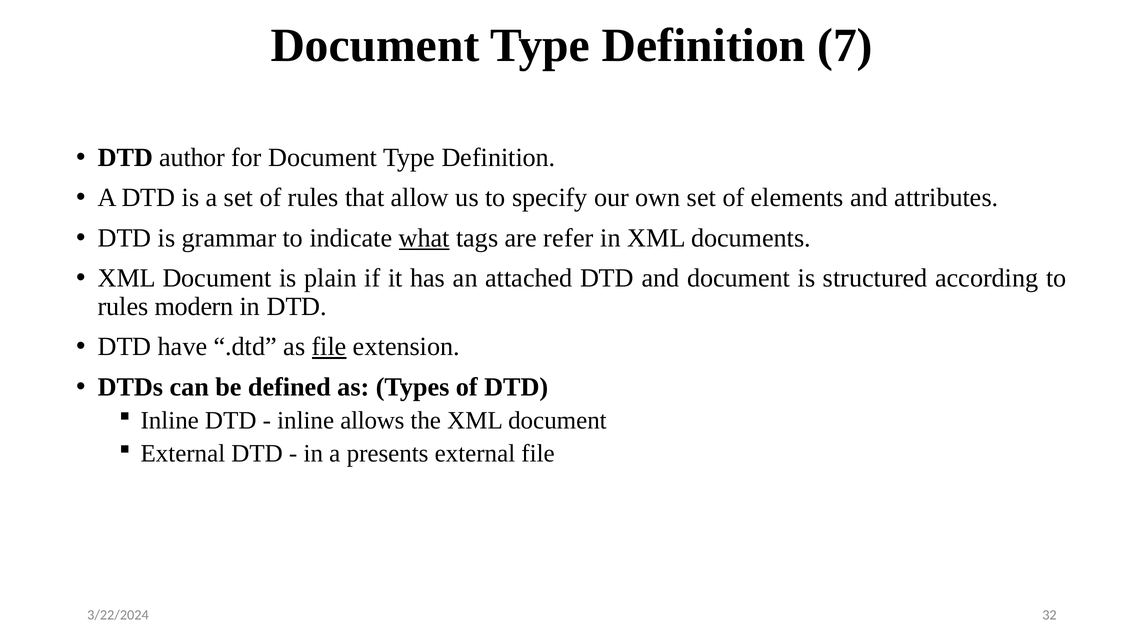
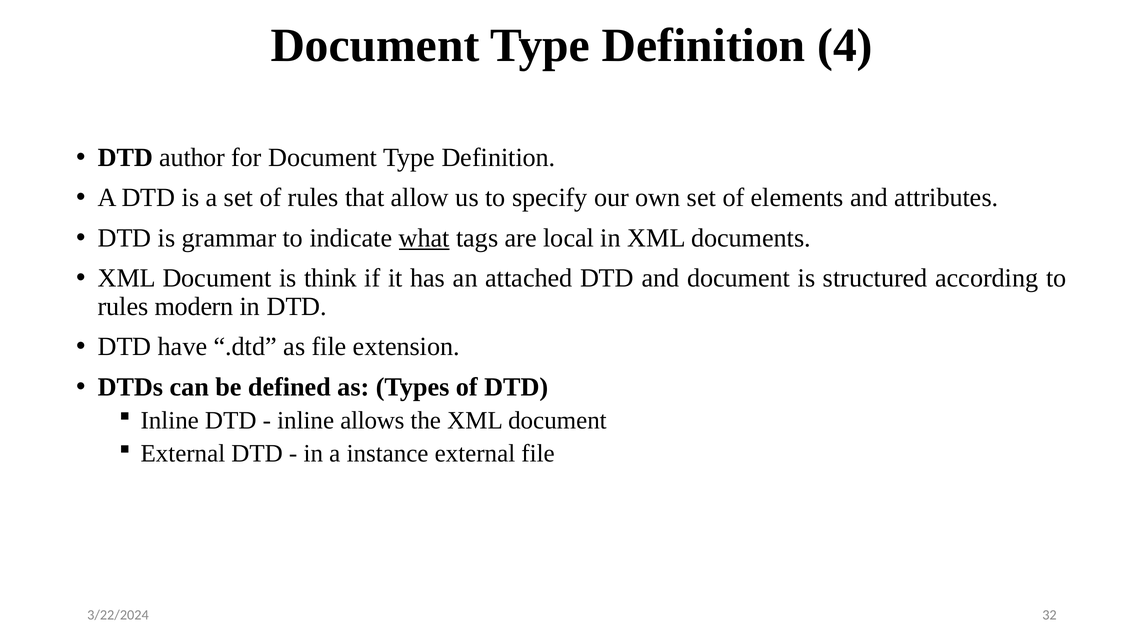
7: 7 -> 4
refer: refer -> local
plain: plain -> think
file at (329, 346) underline: present -> none
presents: presents -> instance
